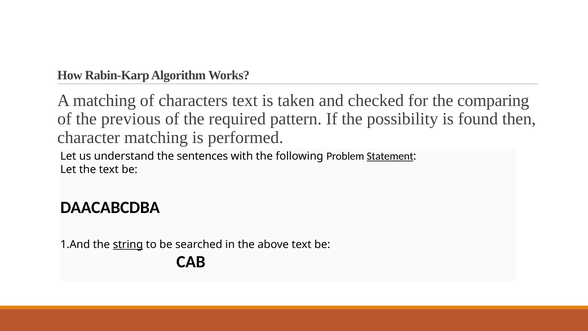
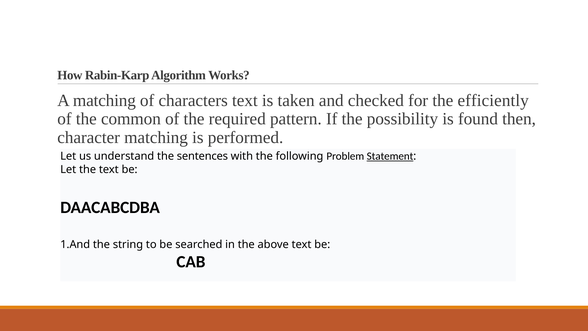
comparing: comparing -> efficiently
previous: previous -> common
string underline: present -> none
